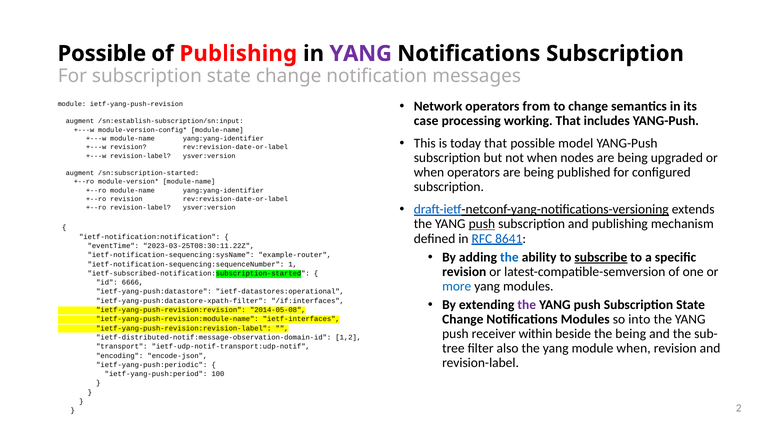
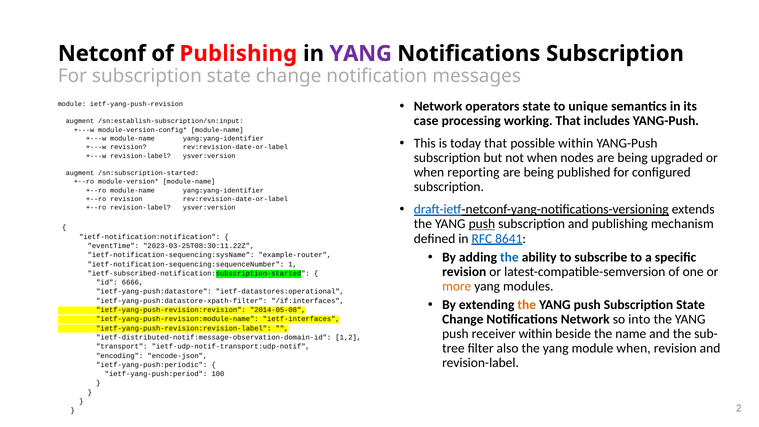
Possible at (102, 54): Possible -> Netconf
operators from: from -> state
to change: change -> unique
possible model: model -> within
when operators: operators -> reporting
subscribe underline: present -> none
more colour: blue -> orange
the at (527, 305) colour: purple -> orange
Notifications Modules: Modules -> Network
the being: being -> name
